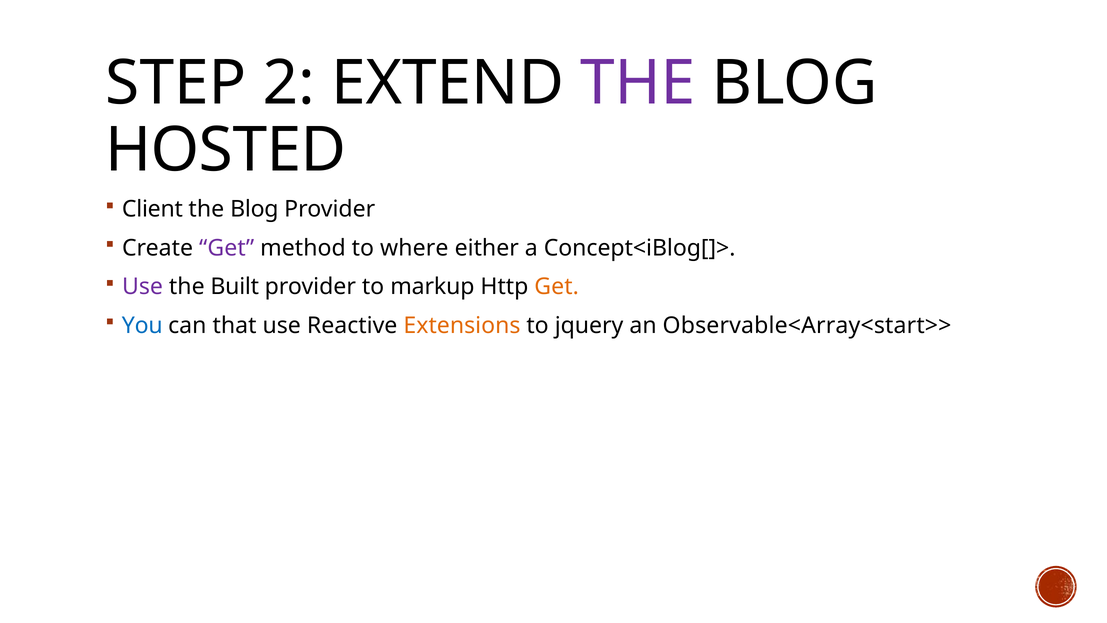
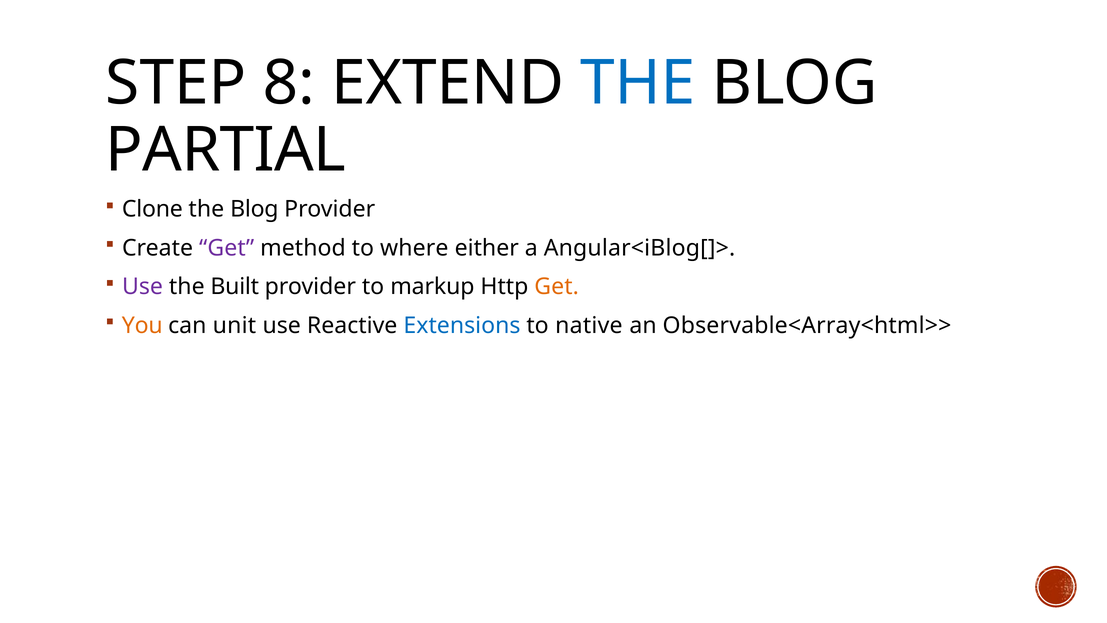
2: 2 -> 8
THE at (638, 83) colour: purple -> blue
HOSTED: HOSTED -> PARTIAL
Client: Client -> Clone
Concept<iBlog[]>: Concept<iBlog[]> -> Angular<iBlog[]>
You colour: blue -> orange
that: that -> unit
Extensions colour: orange -> blue
jquery: jquery -> native
Observable<Array<start>>: Observable<Array<start>> -> Observable<Array<html>>
